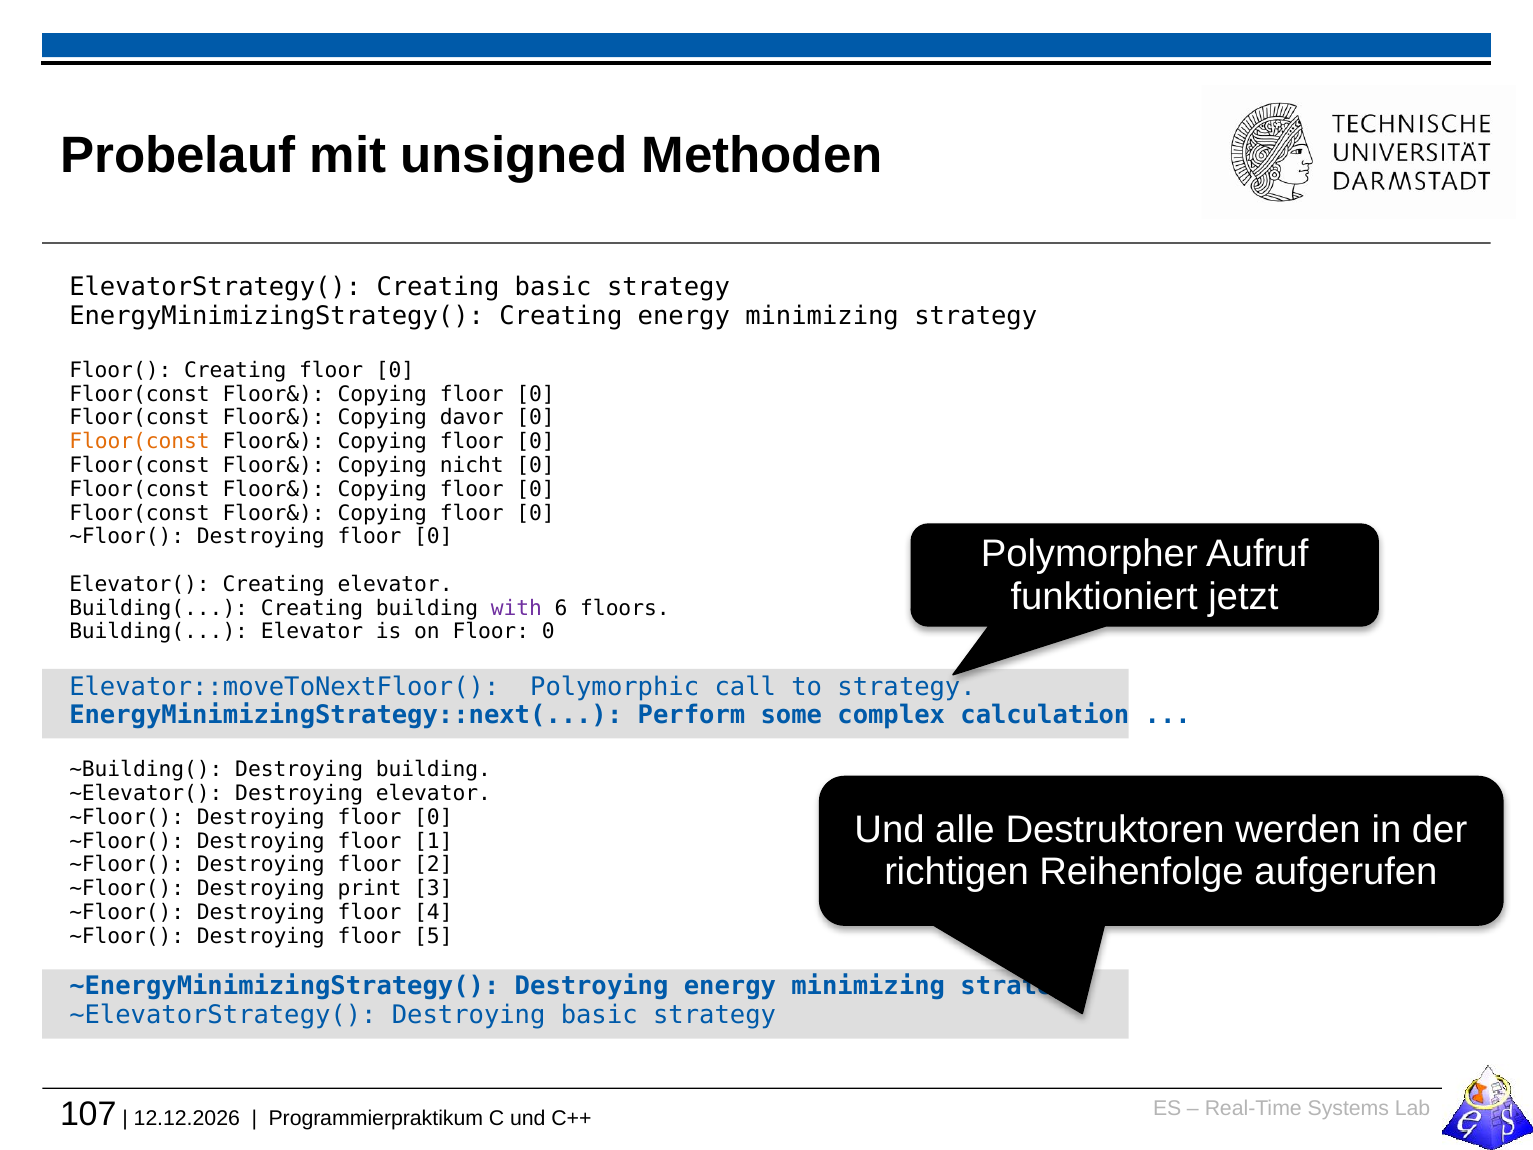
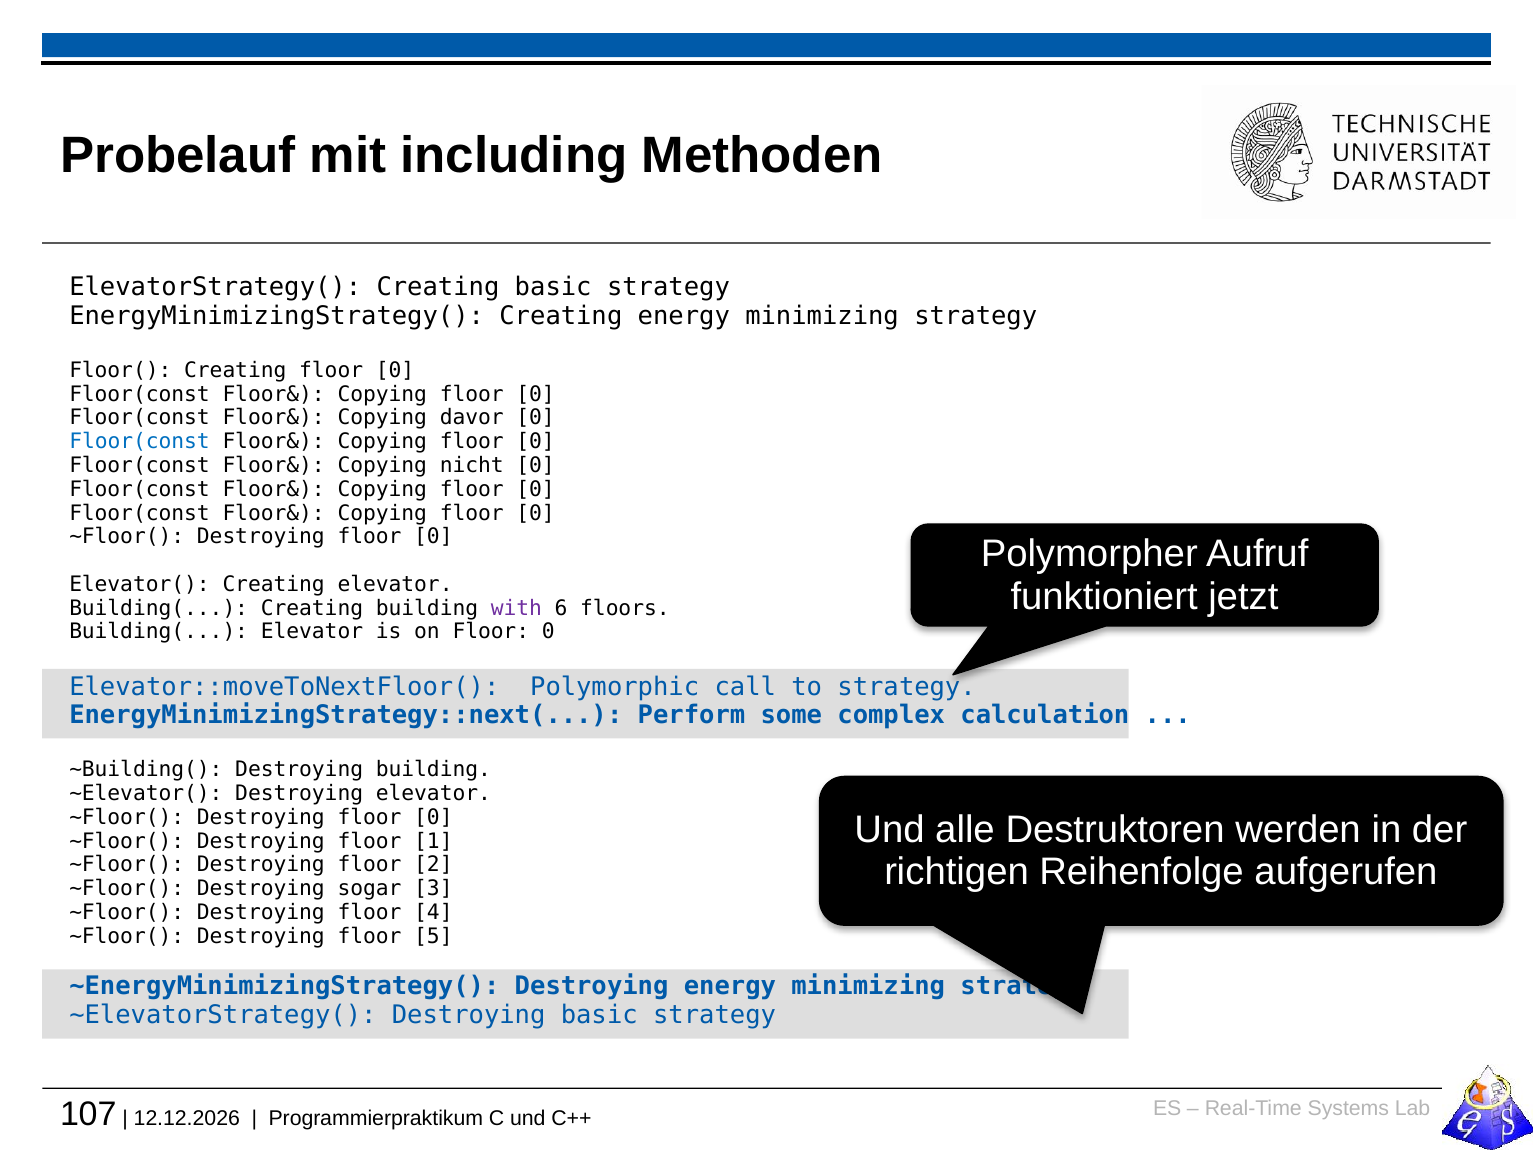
unsigned: unsigned -> including
Floor(const at (140, 442) colour: orange -> blue
print: print -> sogar
